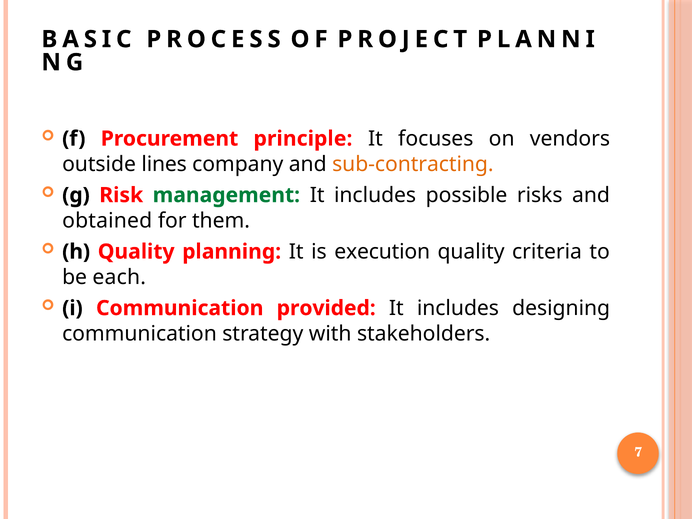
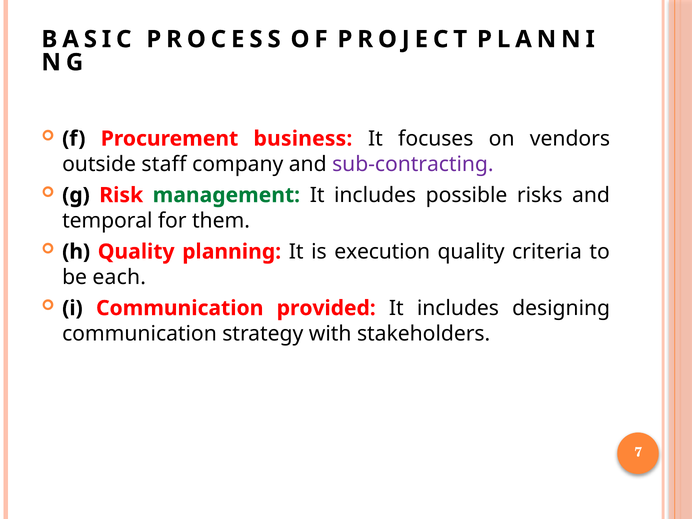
principle: principle -> business
lines: lines -> staff
sub-contracting colour: orange -> purple
obtained: obtained -> temporal
